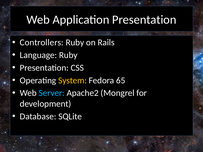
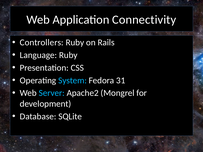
Application Presentation: Presentation -> Connectivity
System colour: yellow -> light blue
65: 65 -> 31
